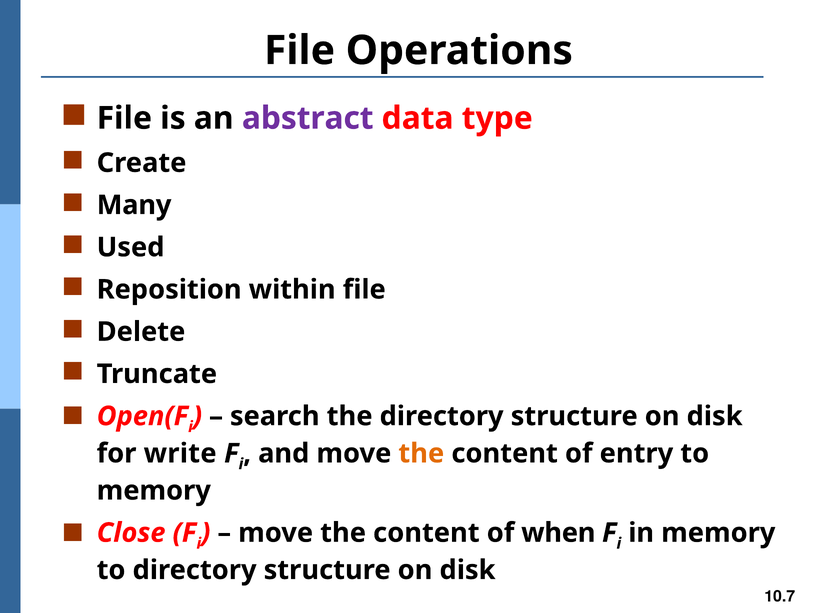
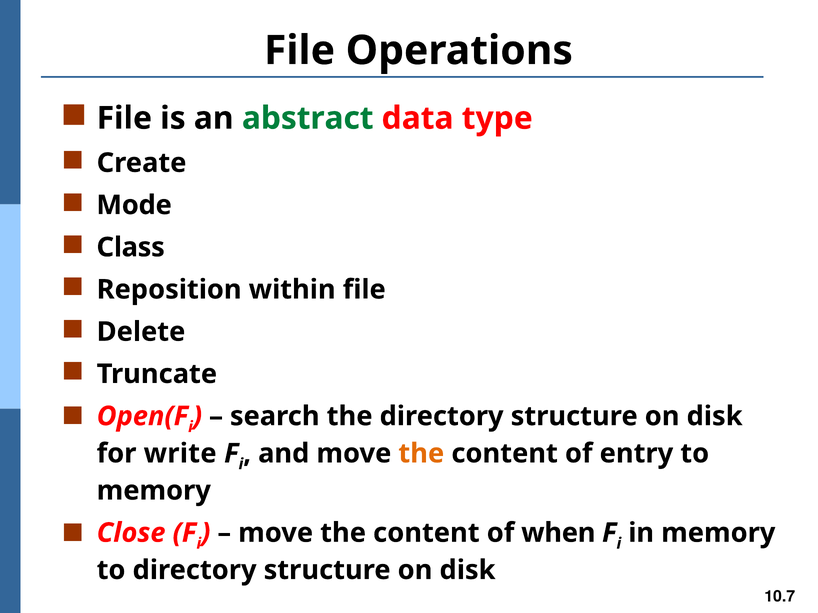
abstract colour: purple -> green
Many: Many -> Mode
Used: Used -> Class
